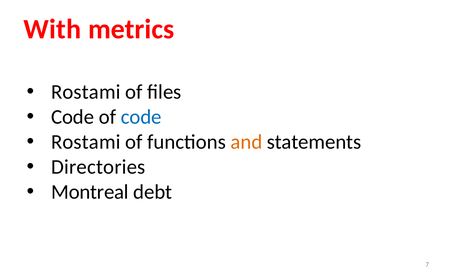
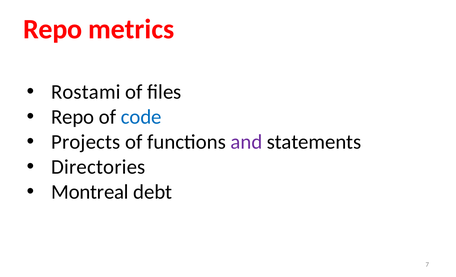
With at (52, 29): With -> Repo
Code at (73, 117): Code -> Repo
Rostami at (86, 142): Rostami -> Projects
and colour: orange -> purple
